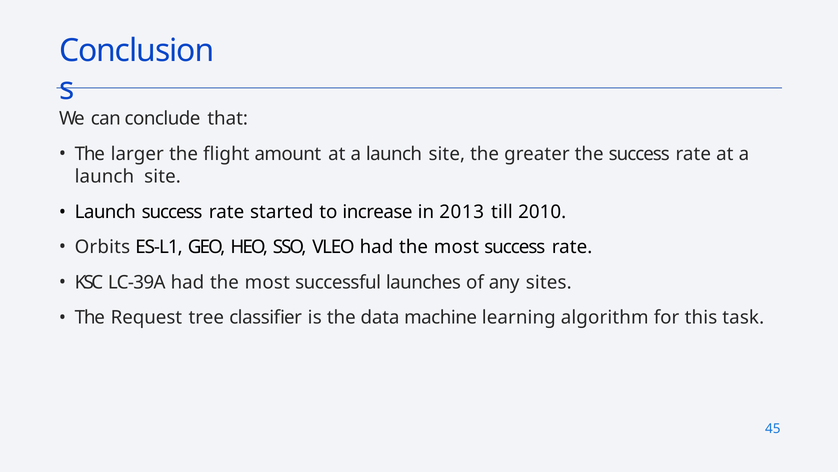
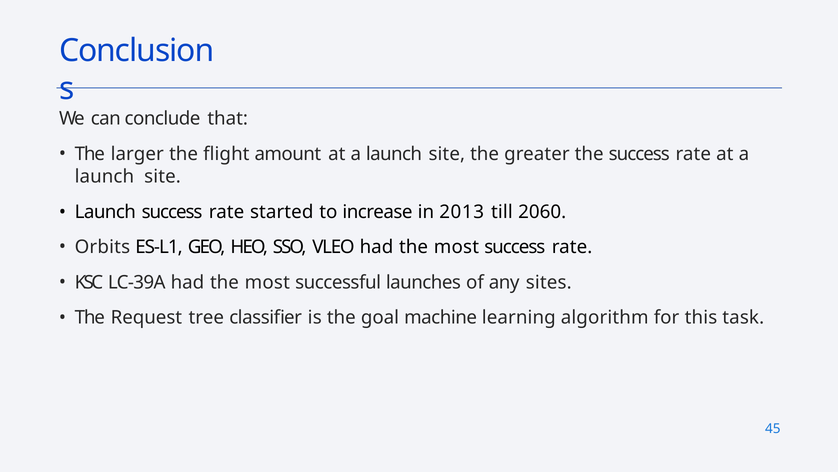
2010: 2010 -> 2060
data: data -> goal
